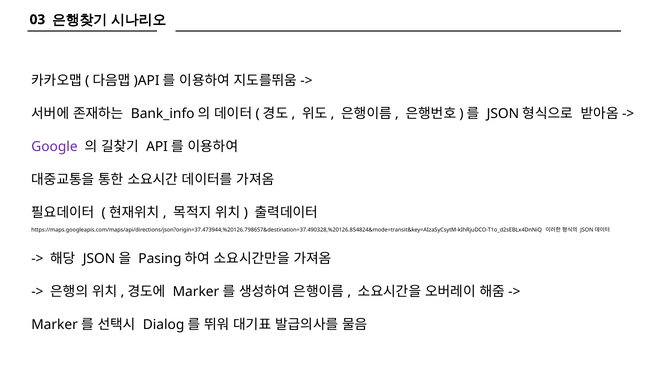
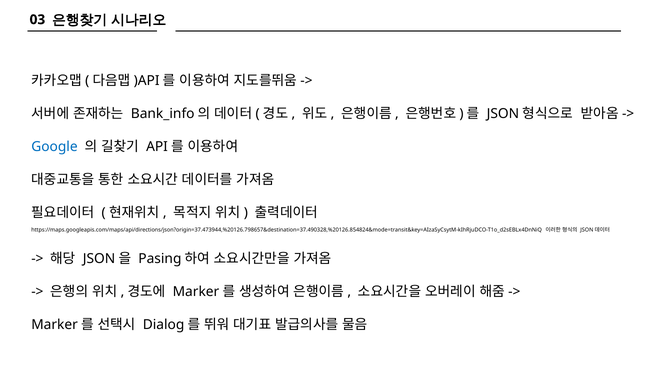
Google colour: purple -> blue
